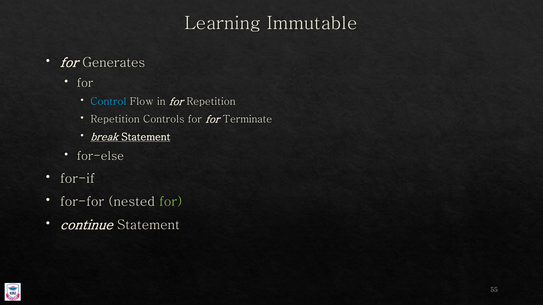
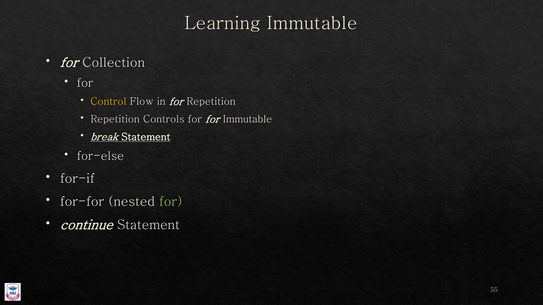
Generates: Generates -> Collection
Control colour: light blue -> yellow
for Terminate: Terminate -> Immutable
